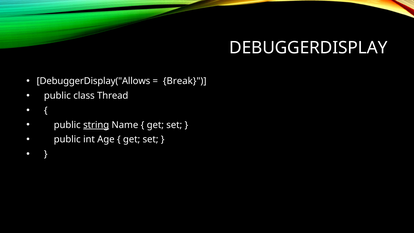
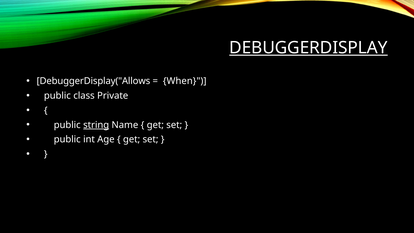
DEBUGGERDISPLAY underline: none -> present
Break: Break -> When
Thread: Thread -> Private
